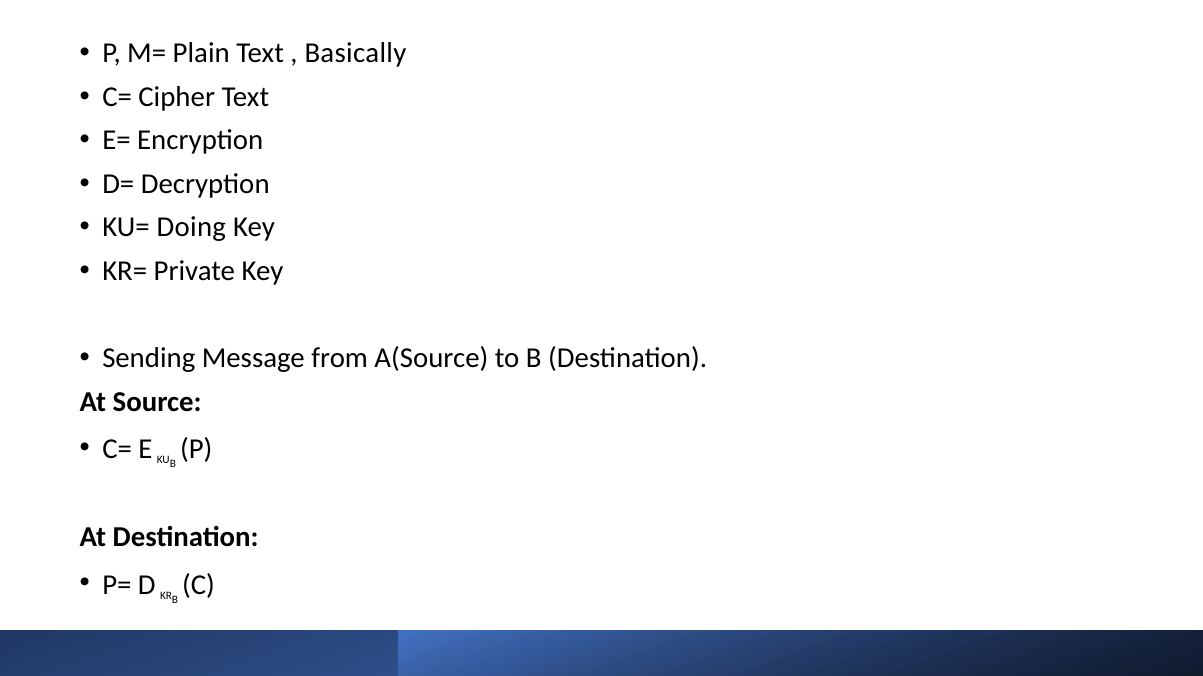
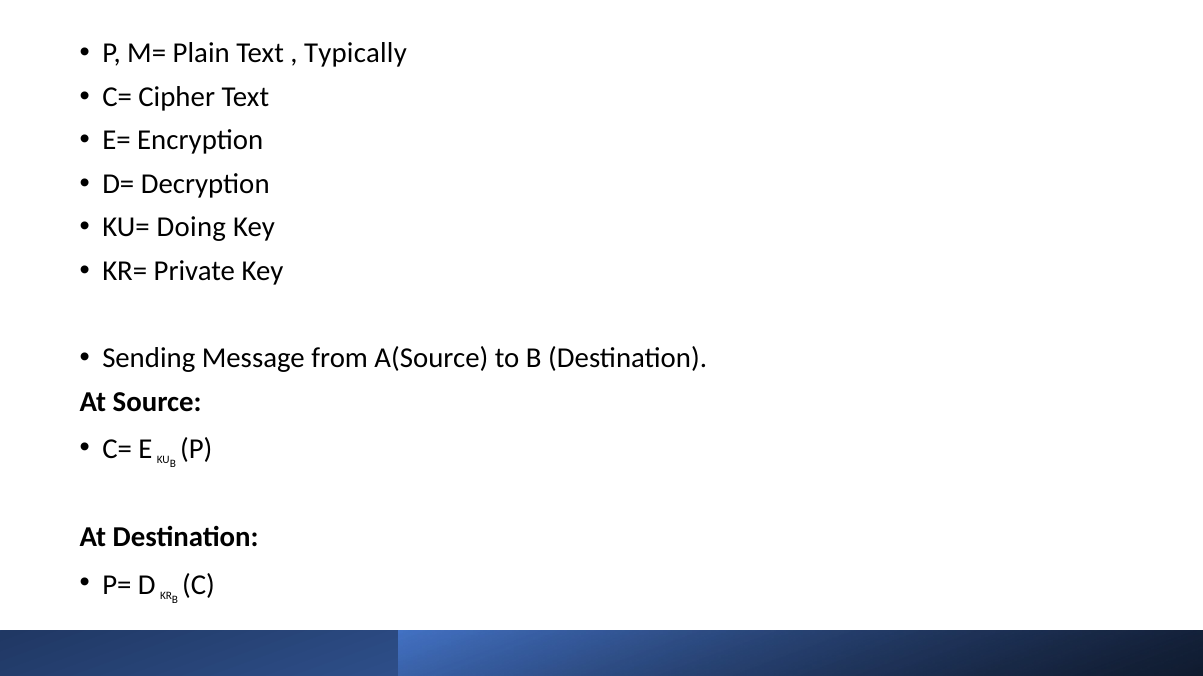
Basically: Basically -> Typically
